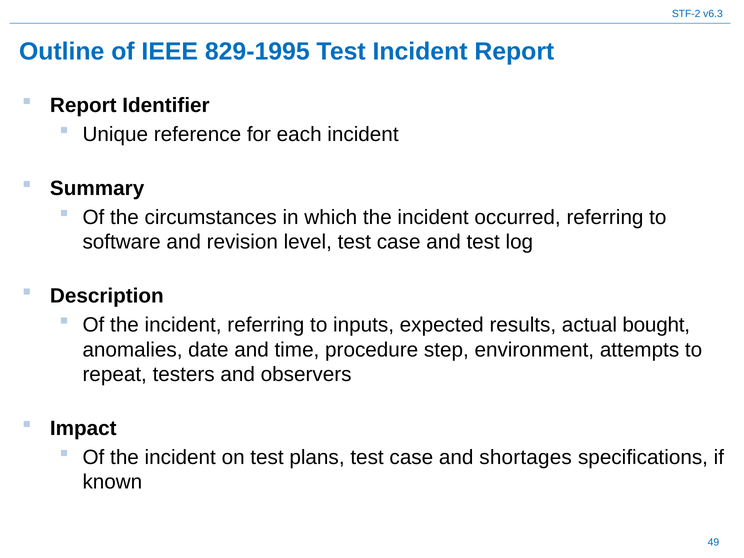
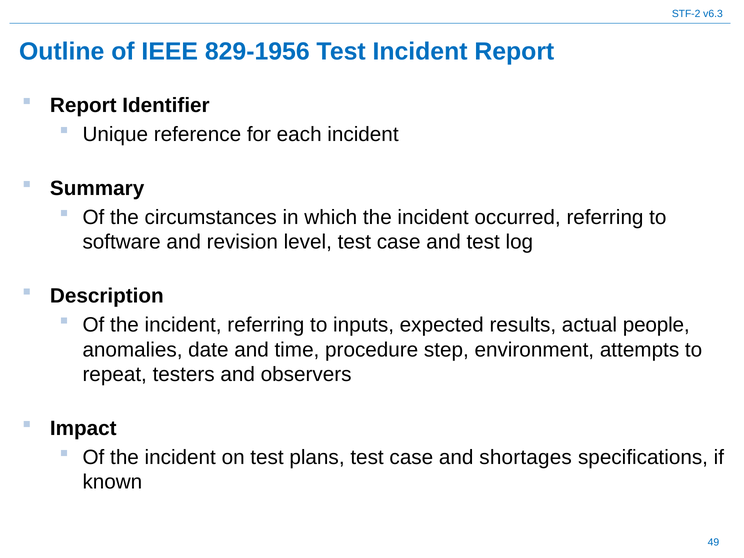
829-1995: 829-1995 -> 829-1956
bought: bought -> people
